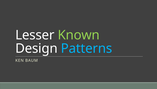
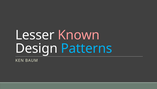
Known colour: light green -> pink
